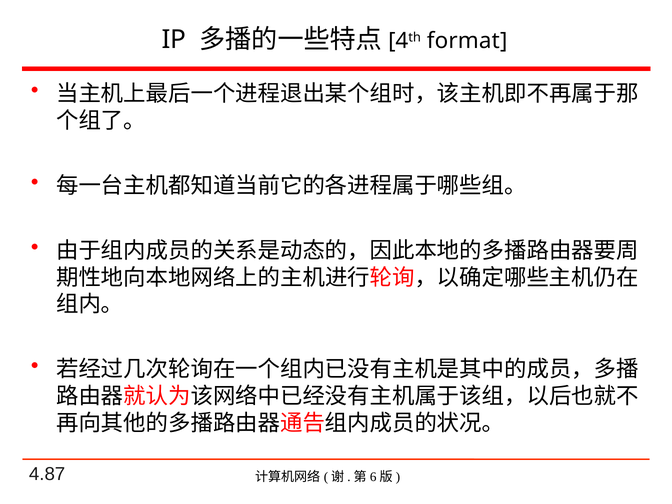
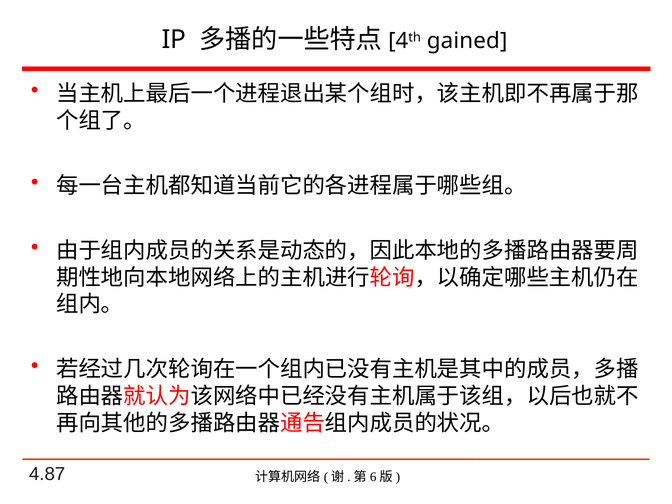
format: format -> gained
